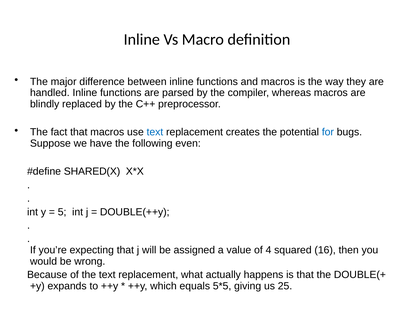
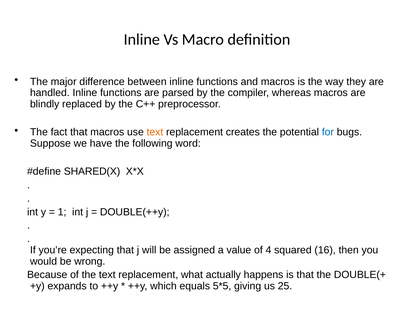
text at (155, 132) colour: blue -> orange
even: even -> word
5: 5 -> 1
